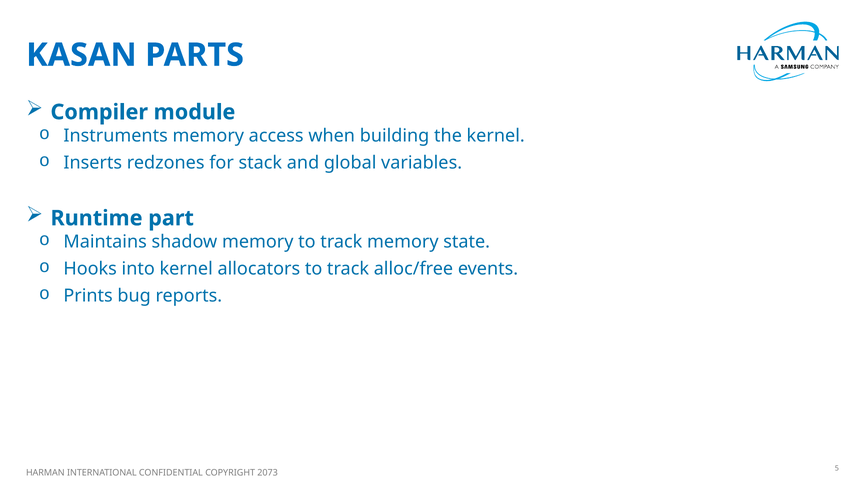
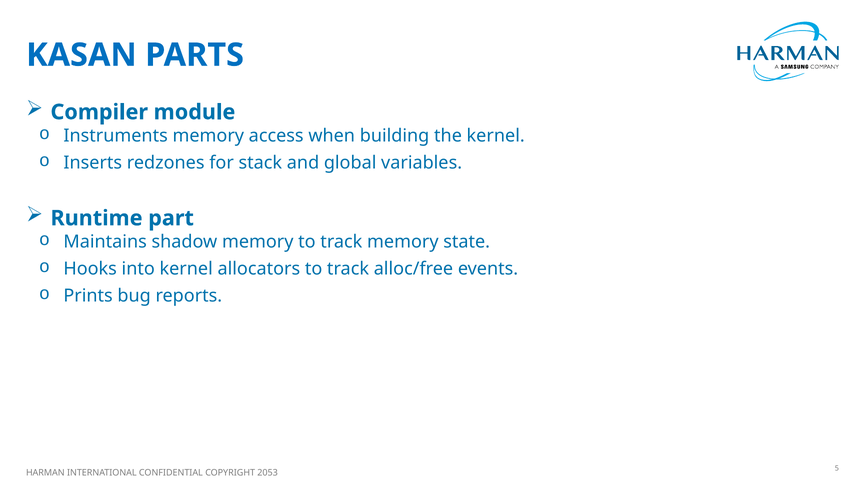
2073: 2073 -> 2053
